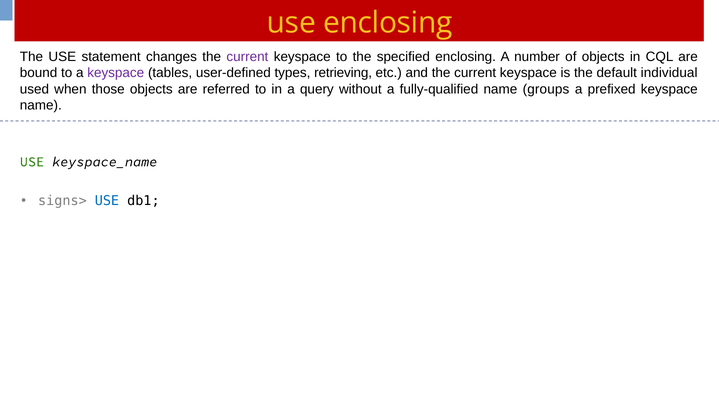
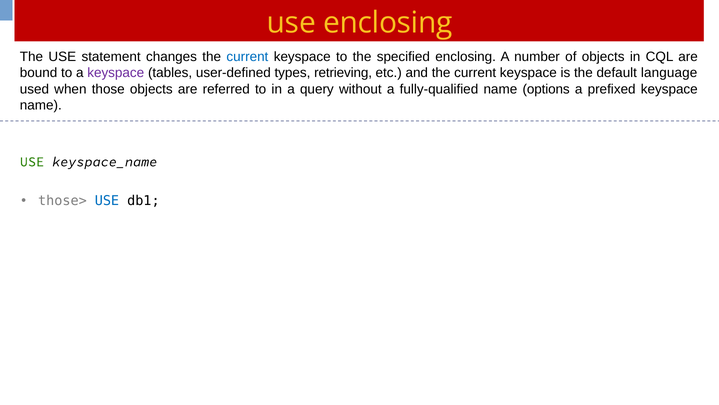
current at (247, 57) colour: purple -> blue
individual: individual -> language
groups: groups -> options
signs>: signs> -> those>
